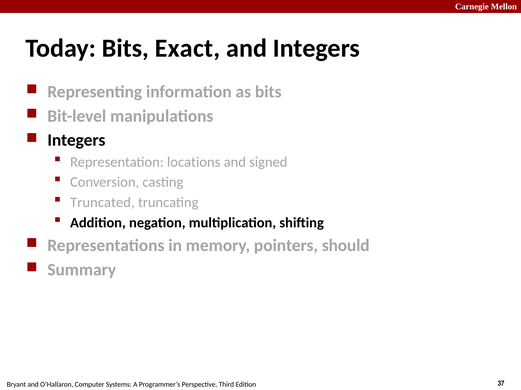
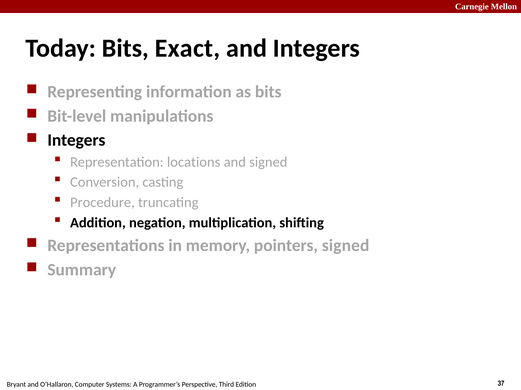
Truncated: Truncated -> Procedure
pointers should: should -> signed
